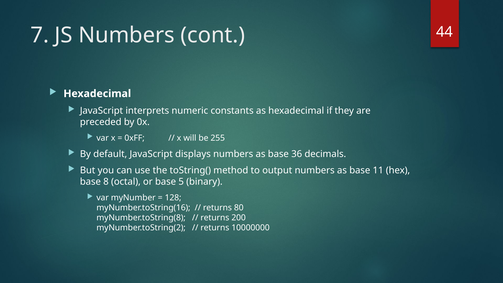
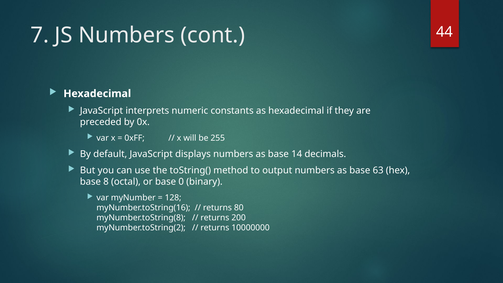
36: 36 -> 14
11: 11 -> 63
5: 5 -> 0
